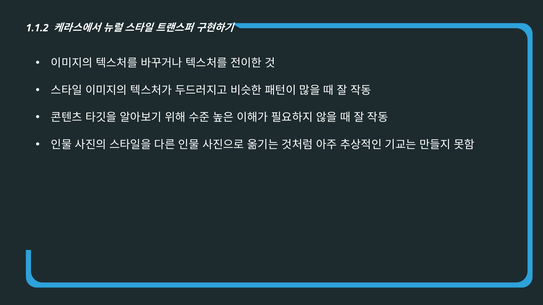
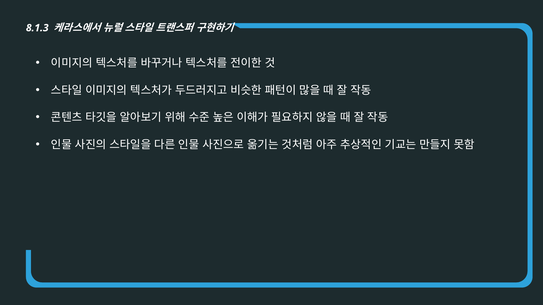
1.1.2: 1.1.2 -> 8.1.3
